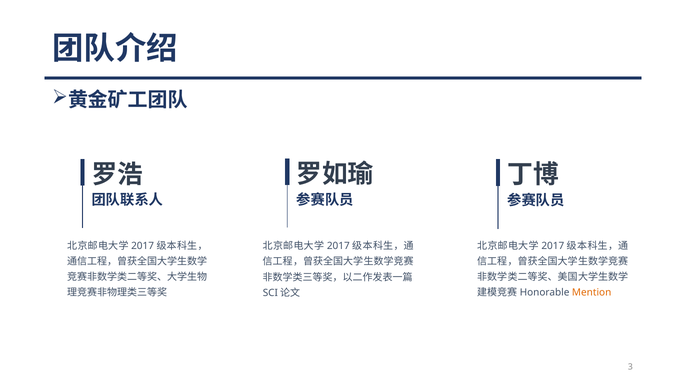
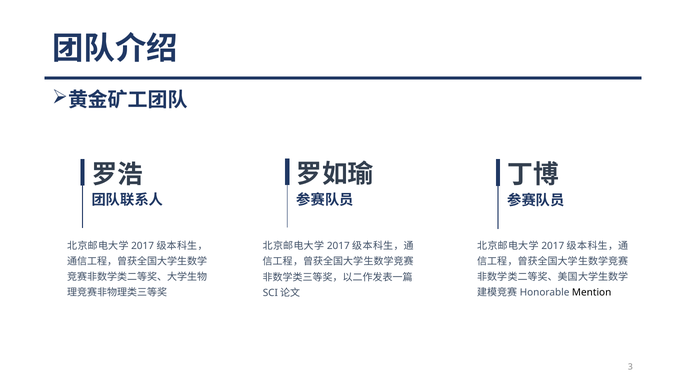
Mention colour: orange -> black
